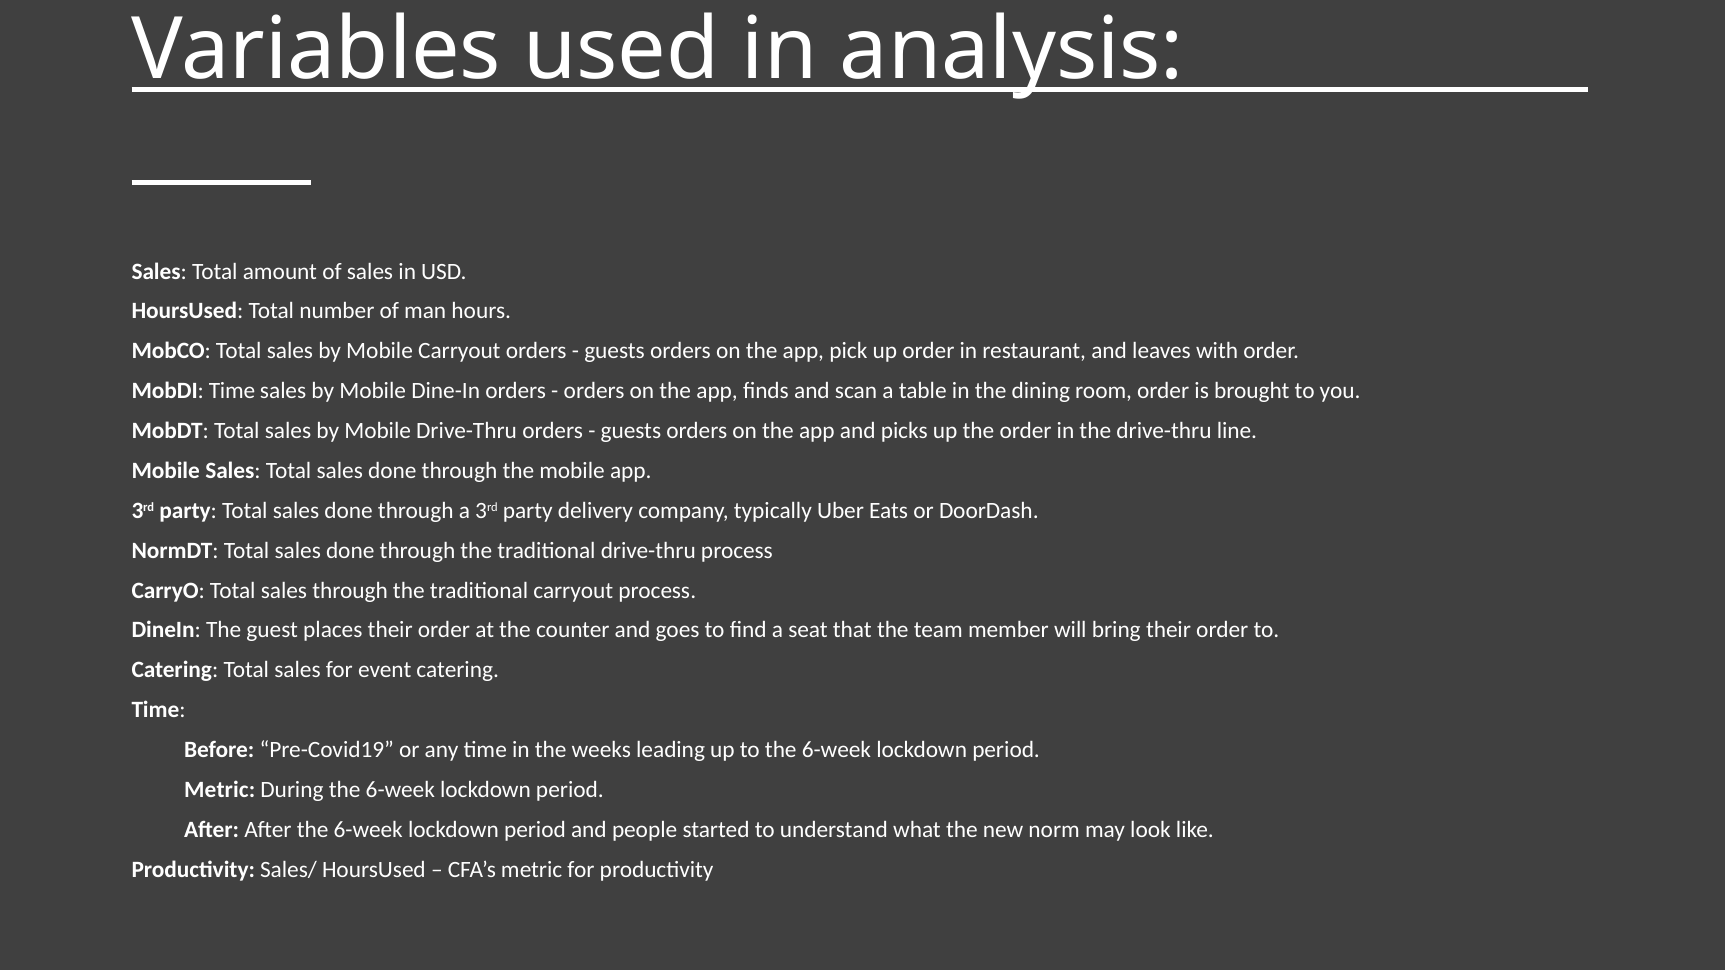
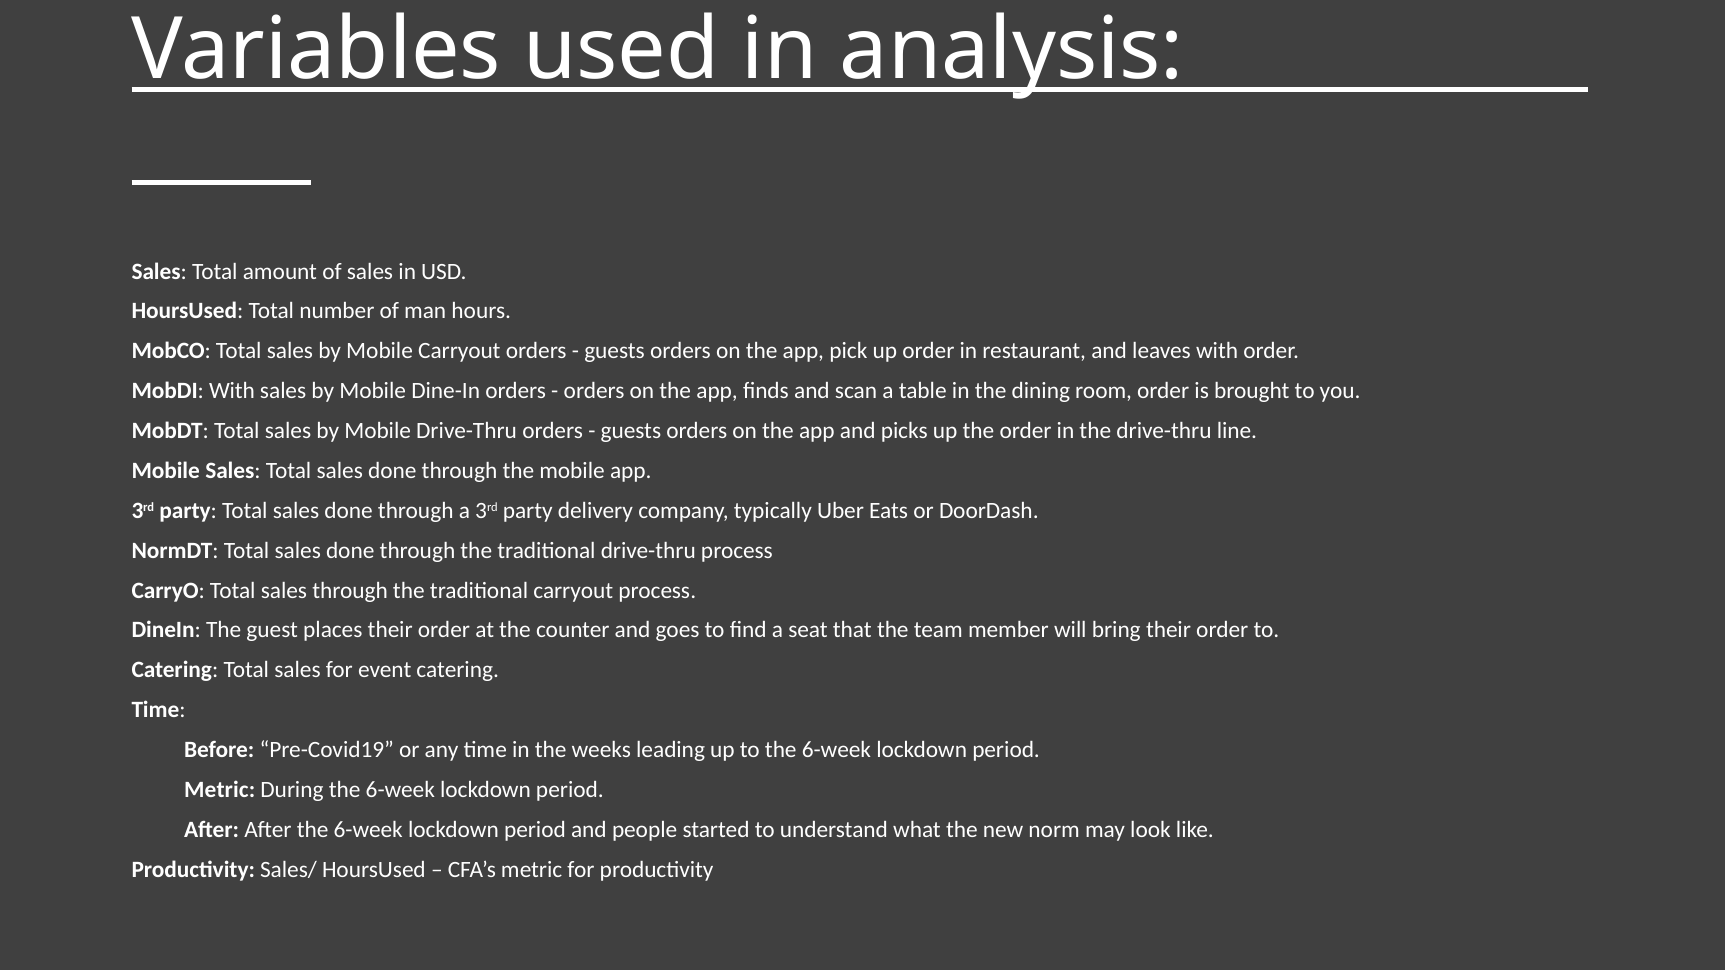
MobDI Time: Time -> With
